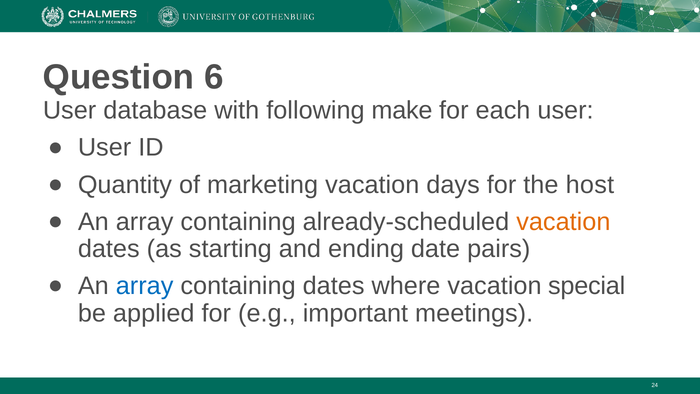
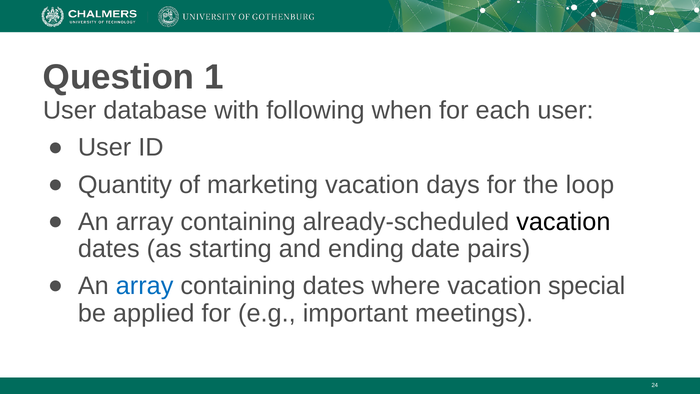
6: 6 -> 1
make: make -> when
host: host -> loop
vacation at (563, 222) colour: orange -> black
